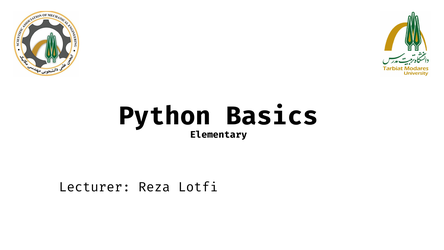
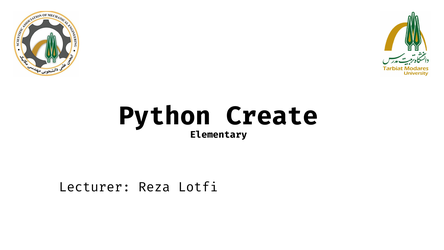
Basics: Basics -> Create
